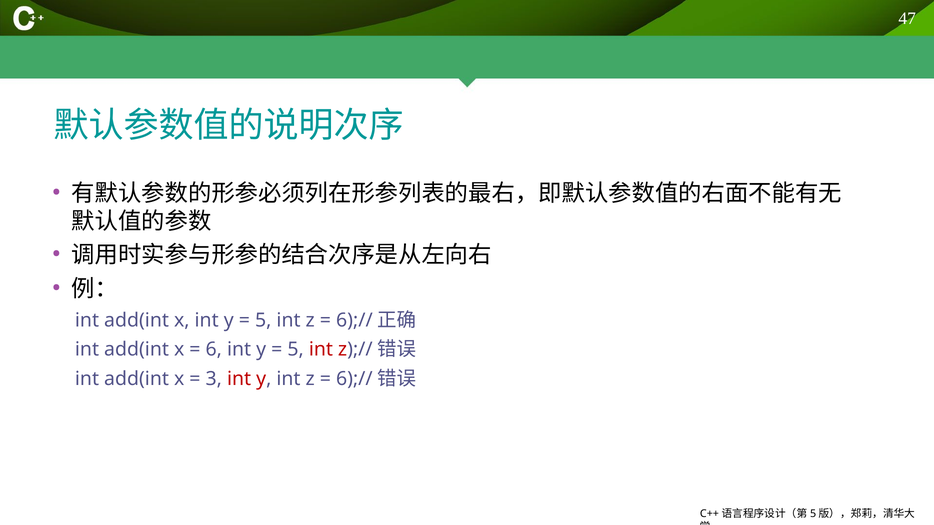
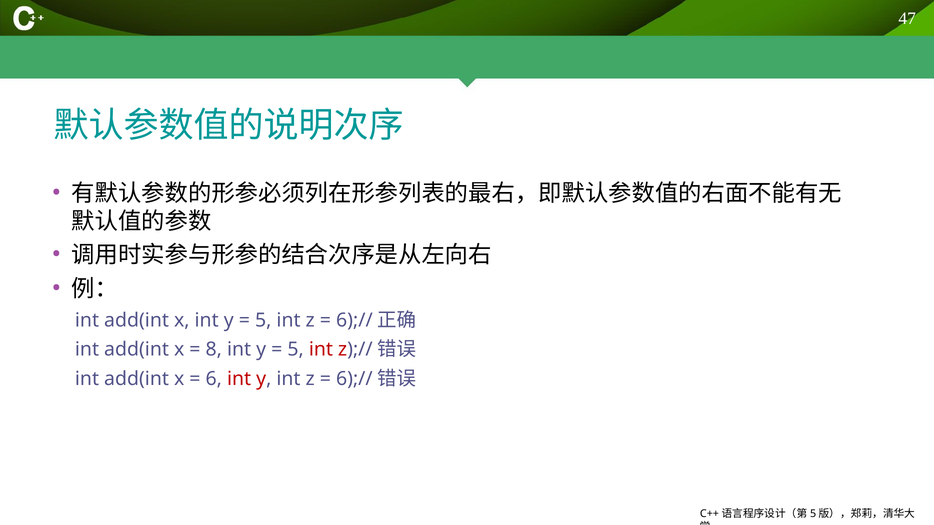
6: 6 -> 8
3: 3 -> 6
